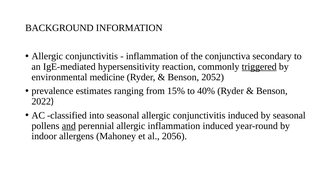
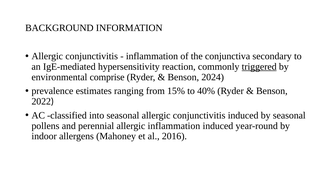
medicine: medicine -> comprise
2052: 2052 -> 2024
and underline: present -> none
2056: 2056 -> 2016
